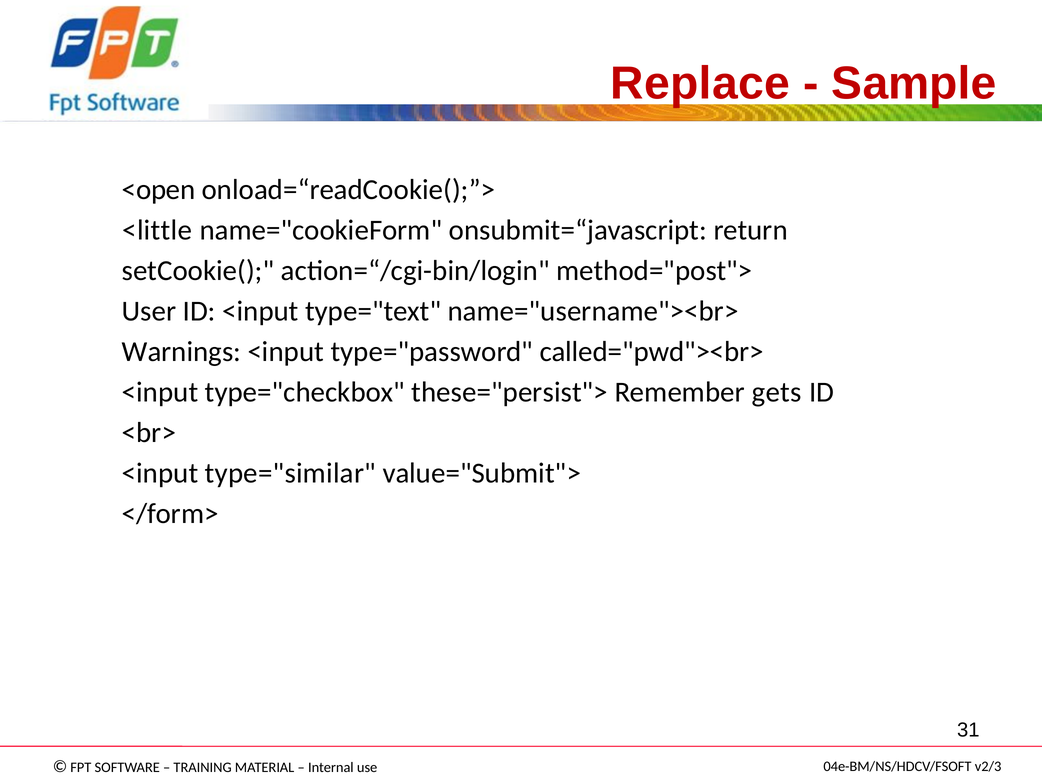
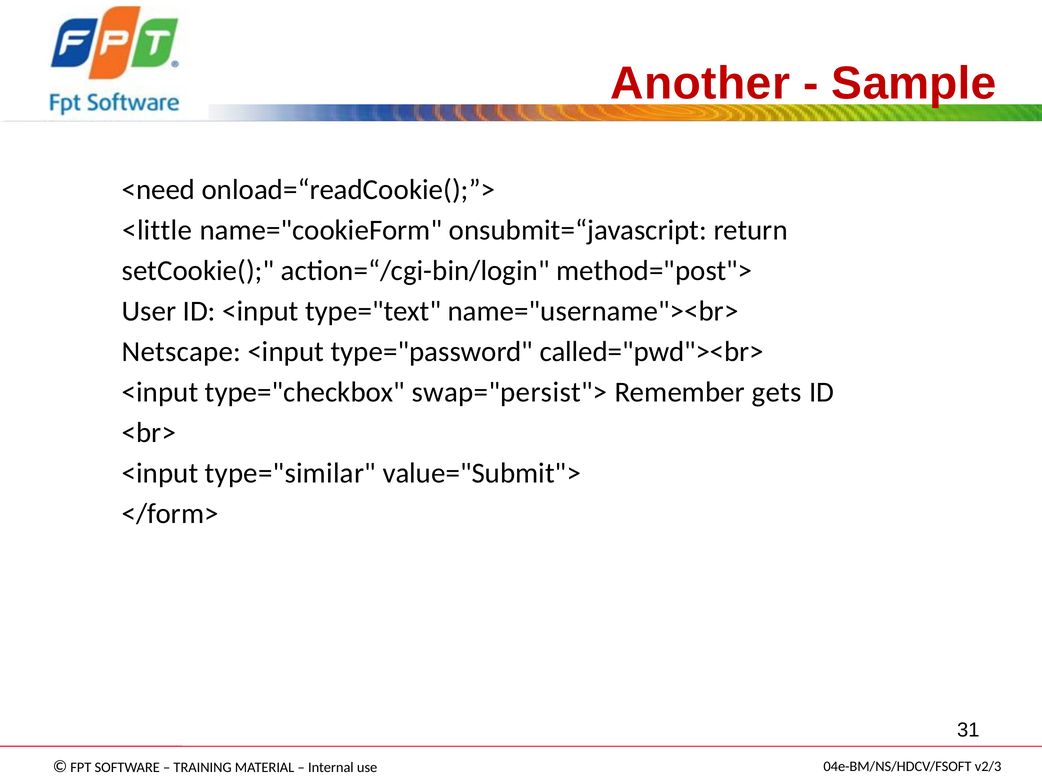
Replace: Replace -> Another
<open: <open -> <need
Warnings: Warnings -> Netscape
these="persist">: these="persist"> -> swap="persist">
